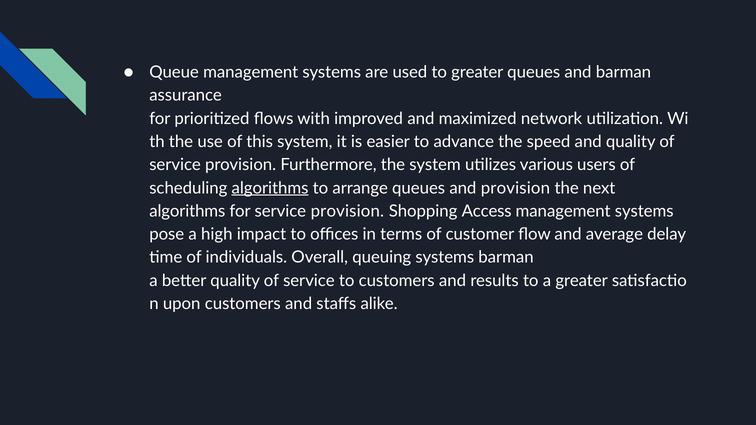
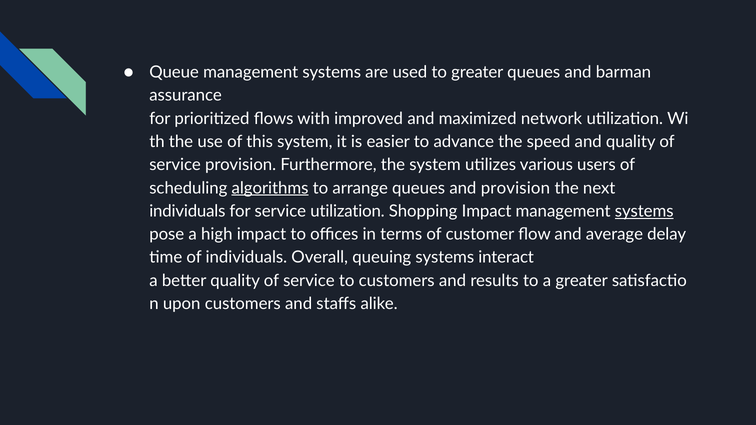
algorithms at (187, 211): algorithms -> individuals
for service provision: provision -> utilization
Shopping Access: Access -> Impact
systems at (644, 211) underline: none -> present
systems barman: barman -> interact
